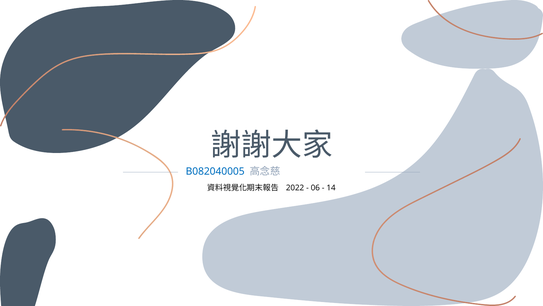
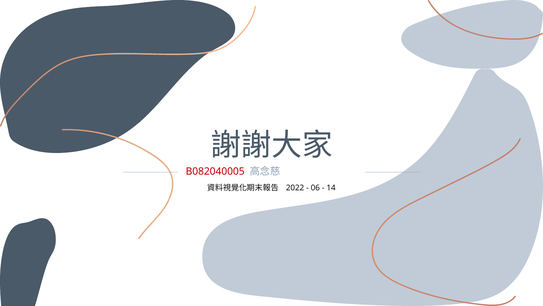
B082040005 colour: blue -> red
